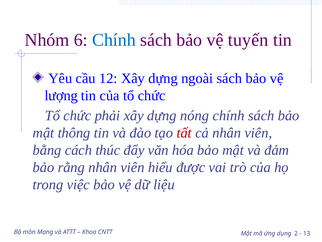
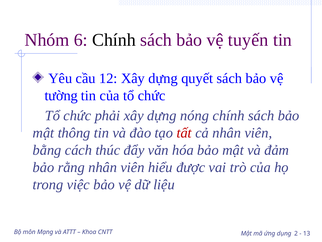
Chính at (114, 40) colour: blue -> black
ngoài: ngoài -> quyết
lượng: lượng -> tường
